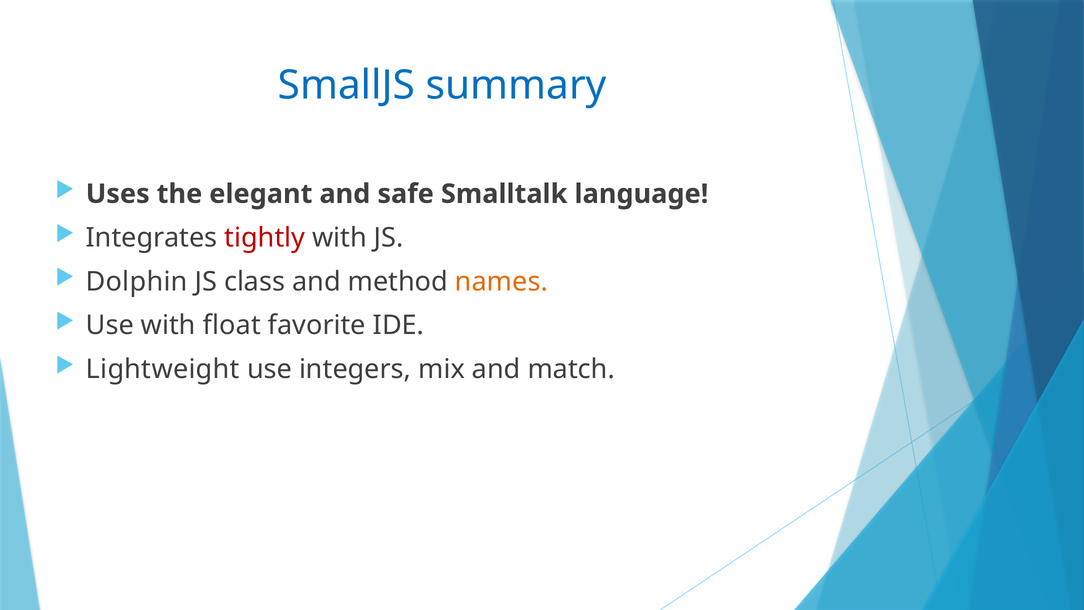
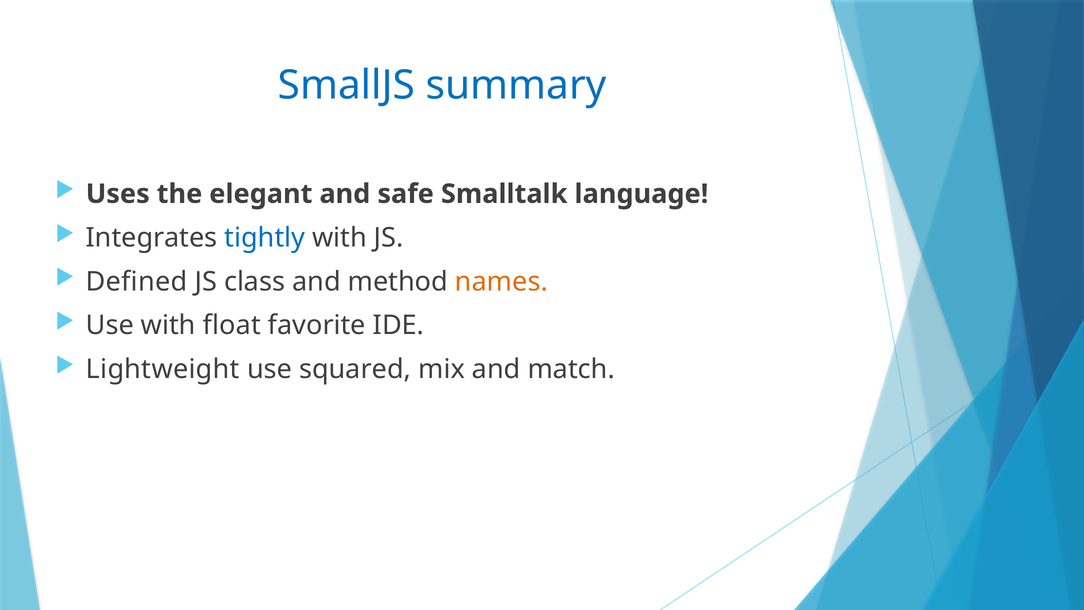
tightly colour: red -> blue
Dolphin: Dolphin -> Defined
integers: integers -> squared
